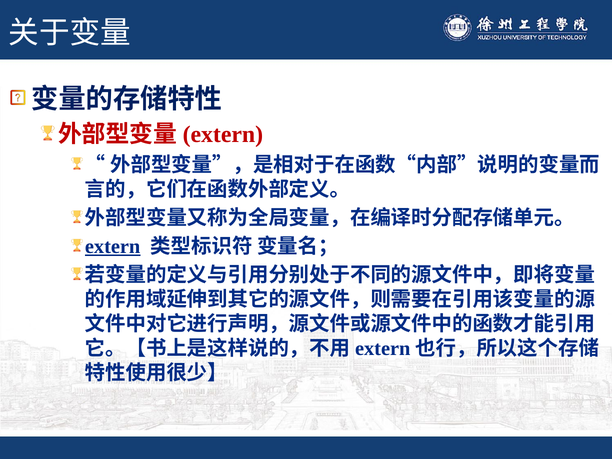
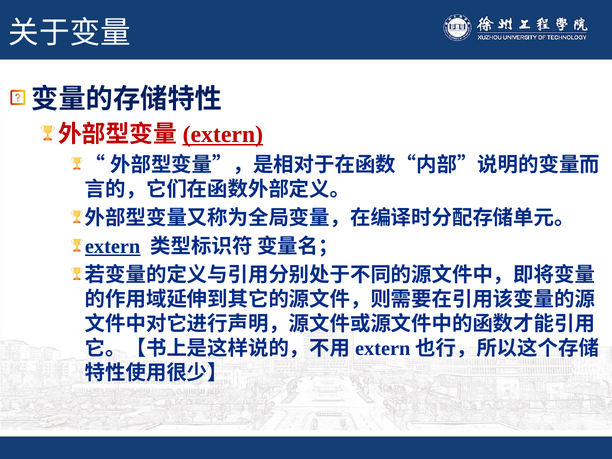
extern at (223, 134) underline: none -> present
